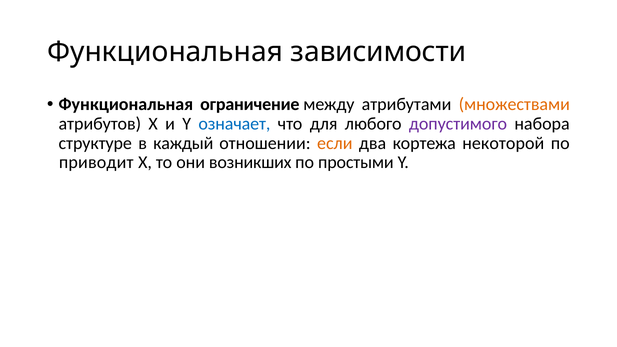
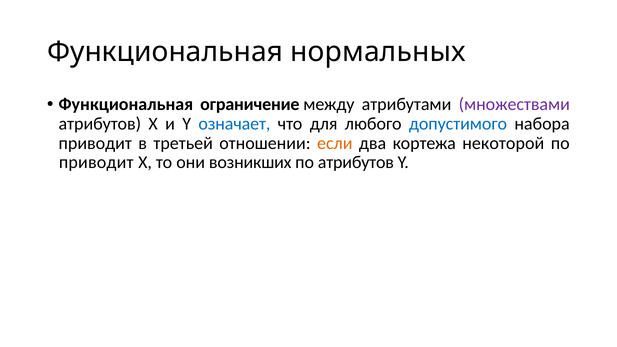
зависимости: зависимости -> нормальных
множествами colour: orange -> purple
допустимого colour: purple -> blue
структуре at (95, 143): структуре -> приводит
каждый: каждый -> третьей
по простыми: простыми -> атрибутов
